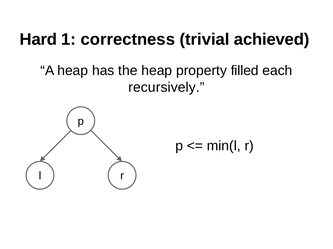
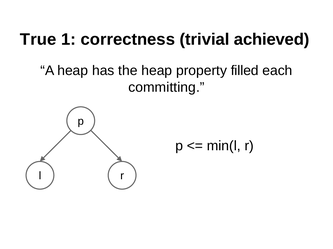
Hard: Hard -> True
recursively: recursively -> committing
